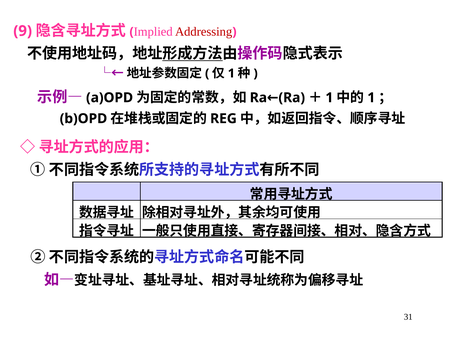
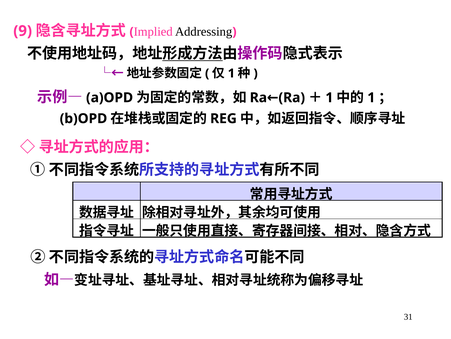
Addressing colour: red -> black
